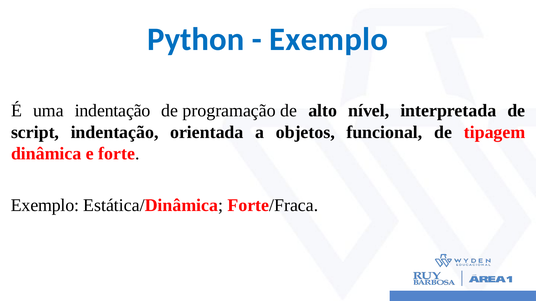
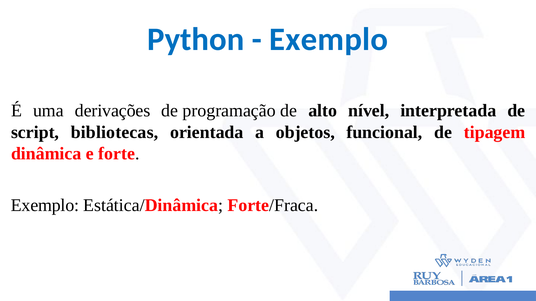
uma indentação: indentação -> derivações
script indentação: indentação -> bibliotecas
